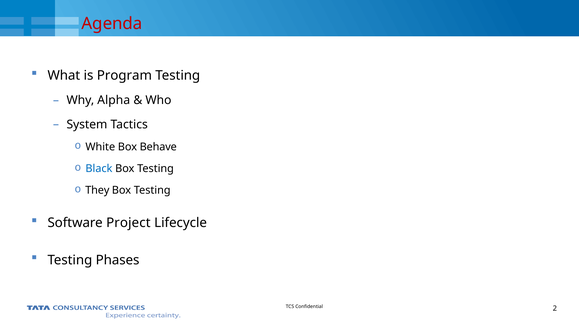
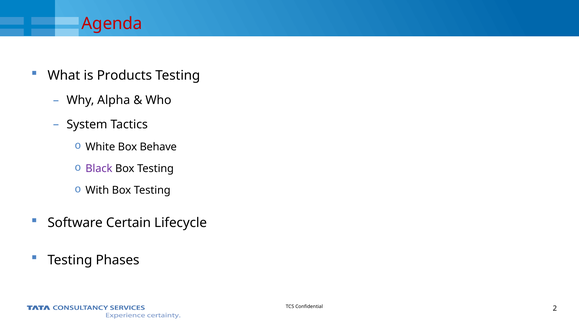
Program: Program -> Products
Black colour: blue -> purple
They: They -> With
Project: Project -> Certain
